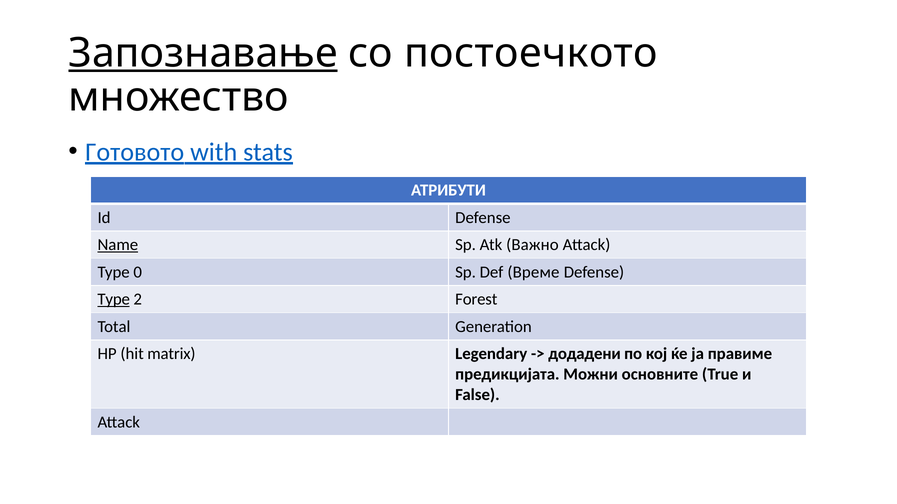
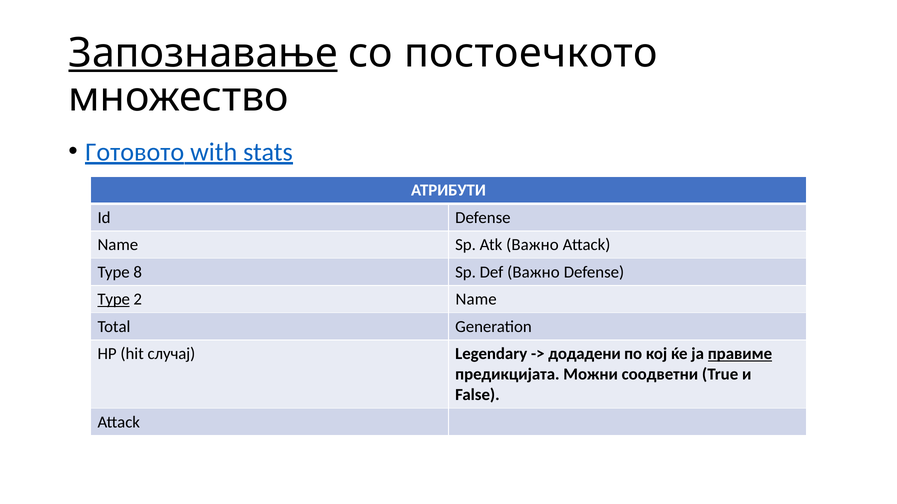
Name at (118, 245) underline: present -> none
0: 0 -> 8
Def Време: Време -> Важно
2 Forest: Forest -> Name
matrix: matrix -> случај
правиме underline: none -> present
основните: основните -> соодветни
